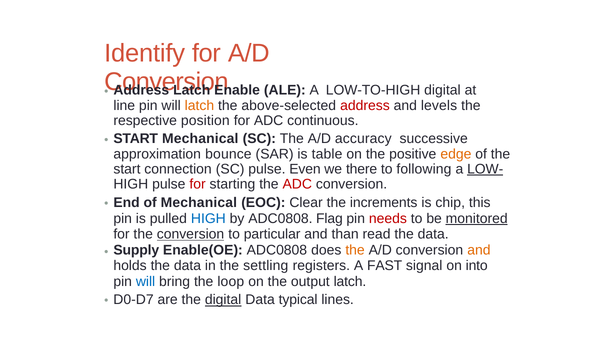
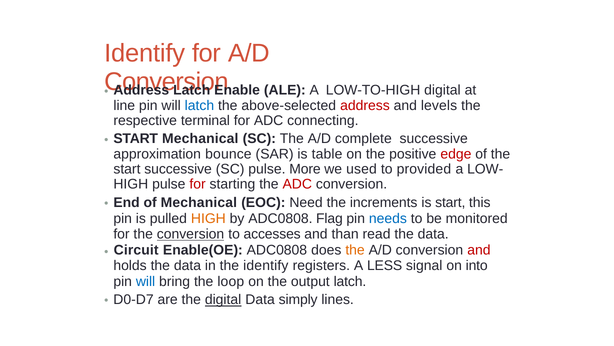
latch at (199, 105) colour: orange -> blue
position: position -> terminal
continuous: continuous -> connecting
accuracy: accuracy -> complete
edge colour: orange -> red
start connection: connection -> successive
Even: Even -> More
there: there -> used
following: following -> provided
LOW- underline: present -> none
Clear: Clear -> Need
is chip: chip -> start
HIGH at (208, 218) colour: blue -> orange
needs colour: red -> blue
monitored underline: present -> none
particular: particular -> accesses
Supply: Supply -> Circuit
and at (479, 250) colour: orange -> red
the settling: settling -> identify
FAST: FAST -> LESS
typical: typical -> simply
